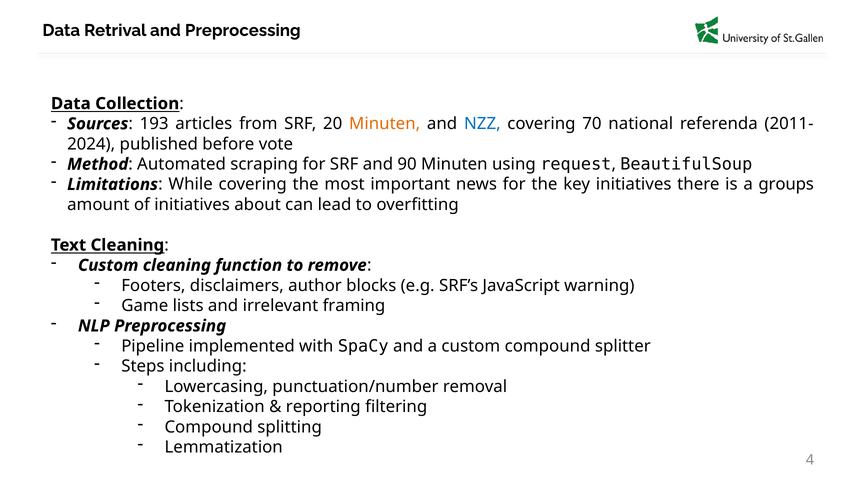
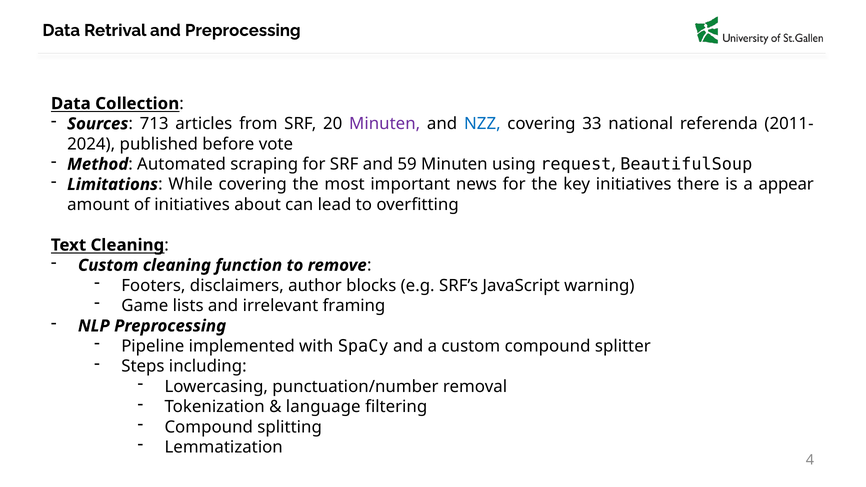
193: 193 -> 713
Minuten at (385, 124) colour: orange -> purple
70: 70 -> 33
90: 90 -> 59
groups: groups -> appear
reporting: reporting -> language
